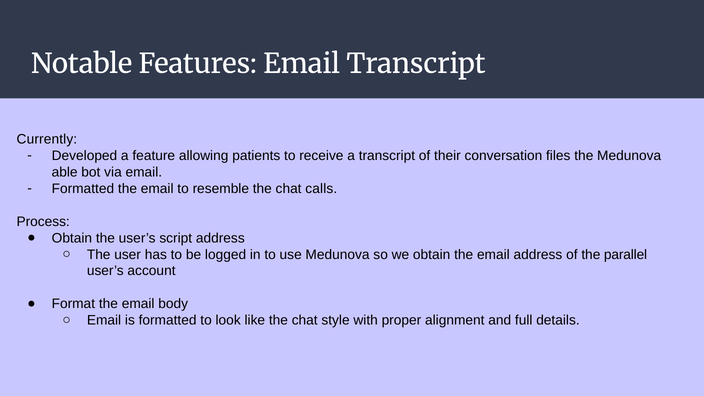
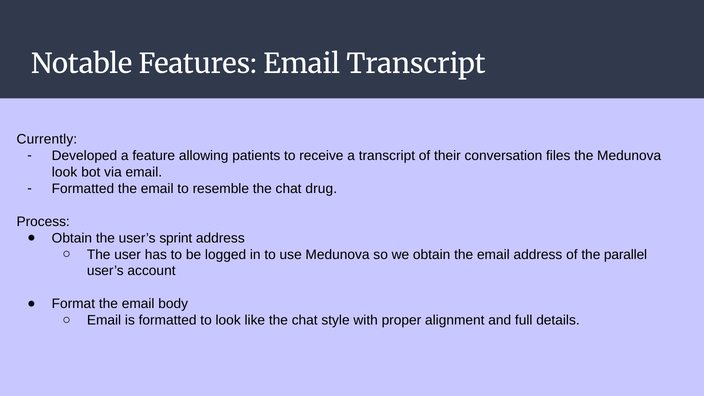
able at (65, 172): able -> look
calls: calls -> drug
script: script -> sprint
